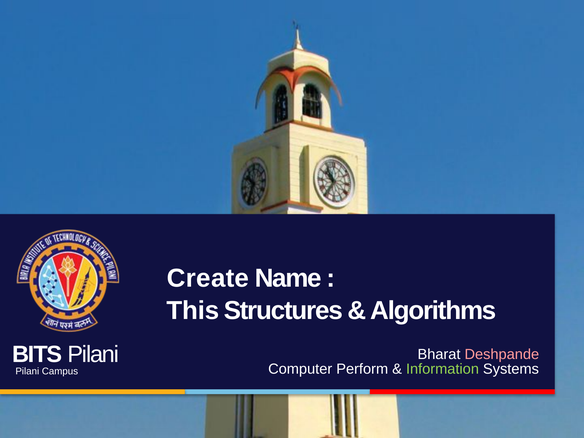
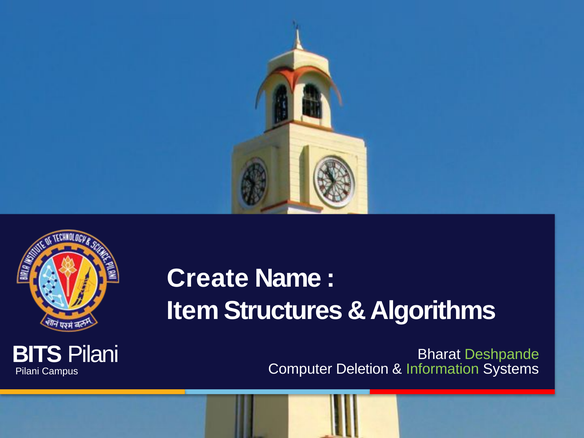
This: This -> Item
Deshpande colour: pink -> light green
Perform: Perform -> Deletion
